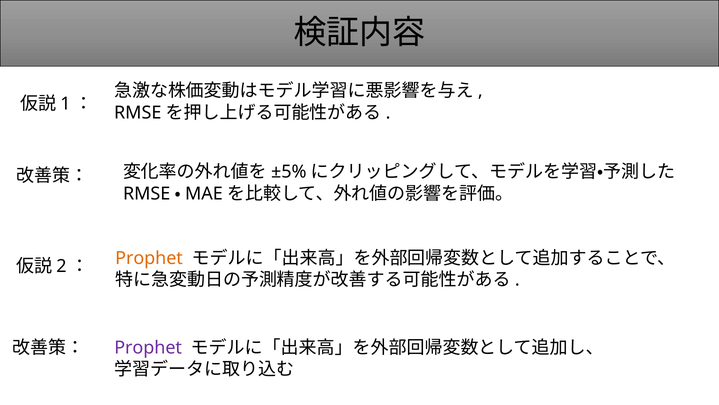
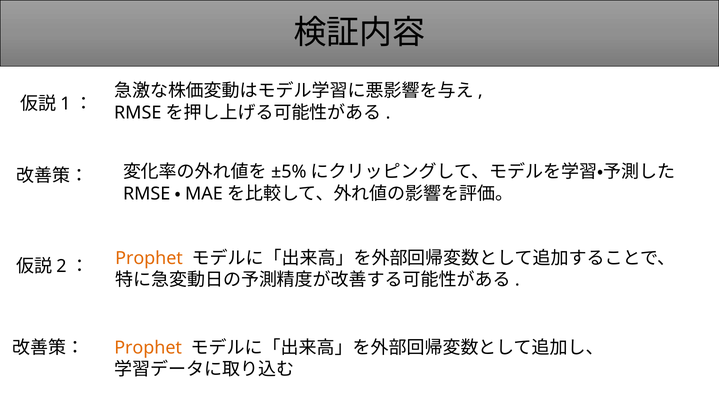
Prophet at (148, 347) colour: purple -> orange
